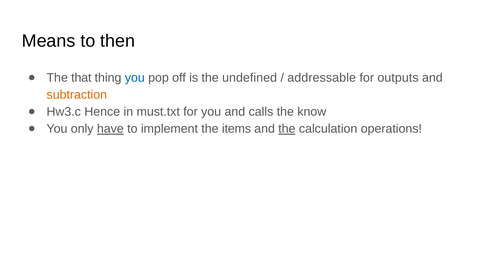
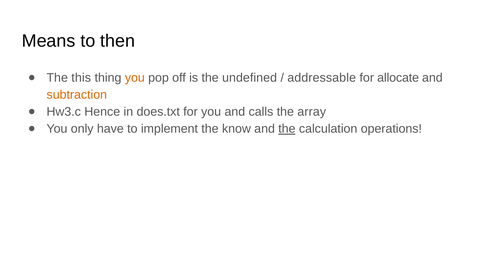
that: that -> this
you at (135, 78) colour: blue -> orange
outputs: outputs -> allocate
must.txt: must.txt -> does.txt
know: know -> array
have underline: present -> none
items: items -> know
